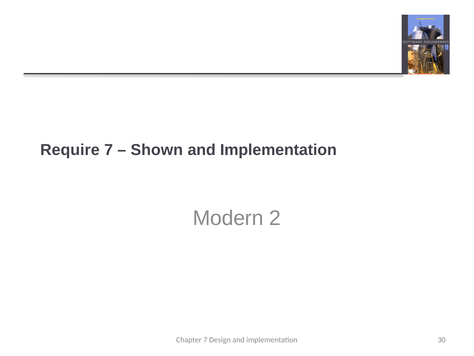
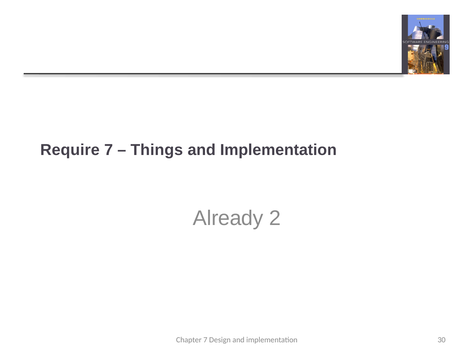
Shown: Shown -> Things
Modern: Modern -> Already
